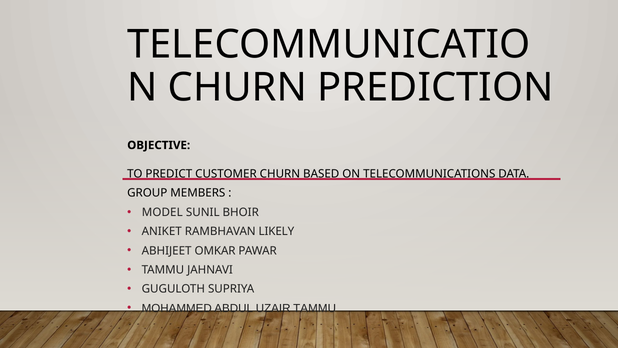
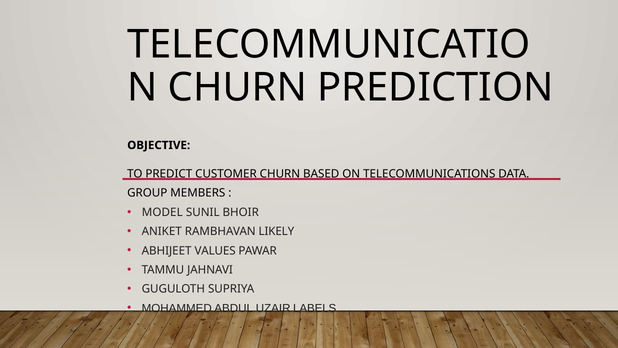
OMKAR: OMKAR -> VALUES
UZAIR TAMMU: TAMMU -> LABELS
